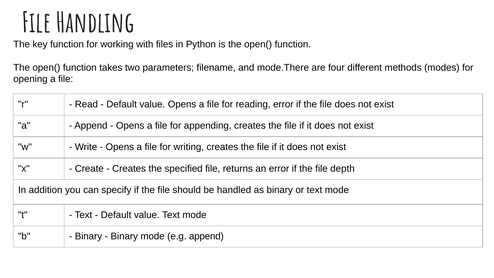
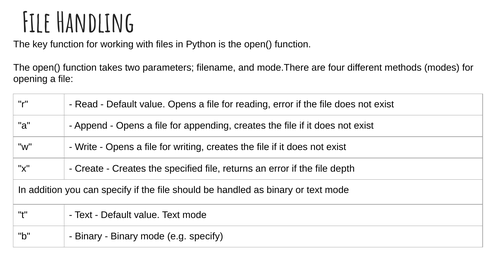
e.g append: append -> specify
